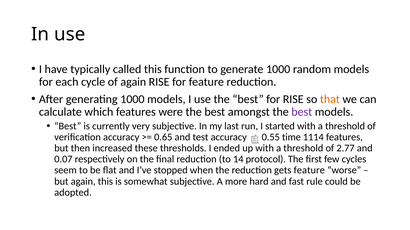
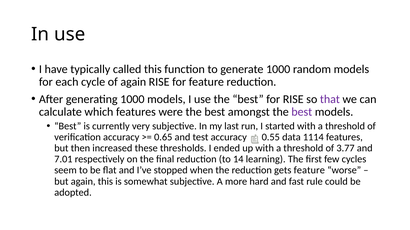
that colour: orange -> purple
time: time -> data
2.77: 2.77 -> 3.77
0.07: 0.07 -> 7.01
protocol: protocol -> learning
